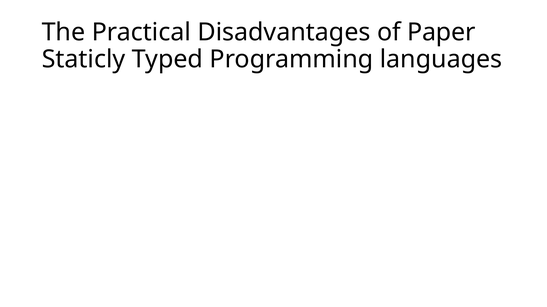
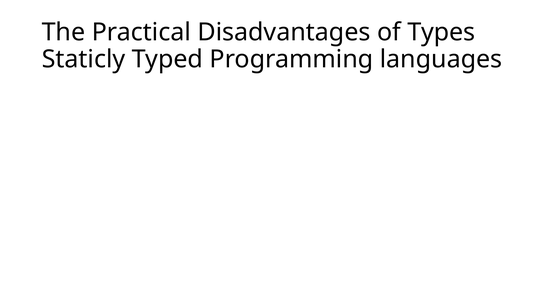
Paper: Paper -> Types
